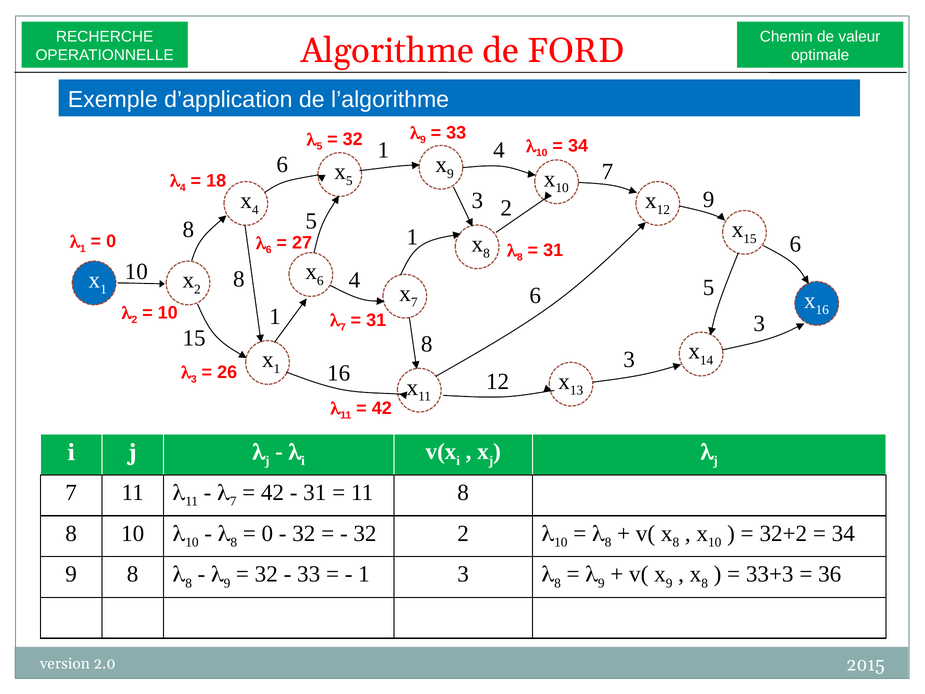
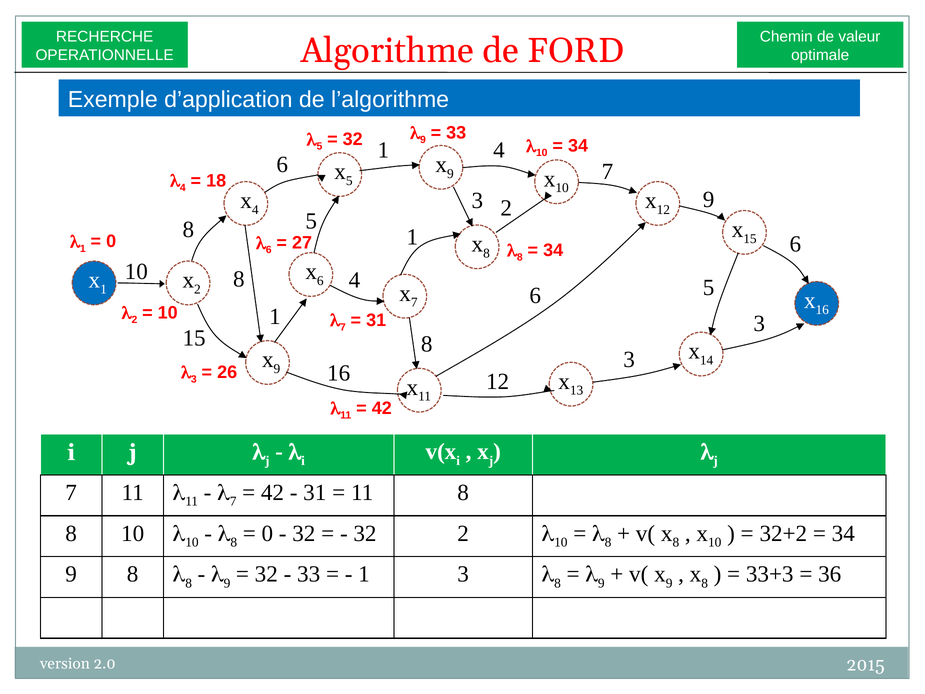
31 at (553, 250): 31 -> 34
1 at (277, 369): 1 -> 9
